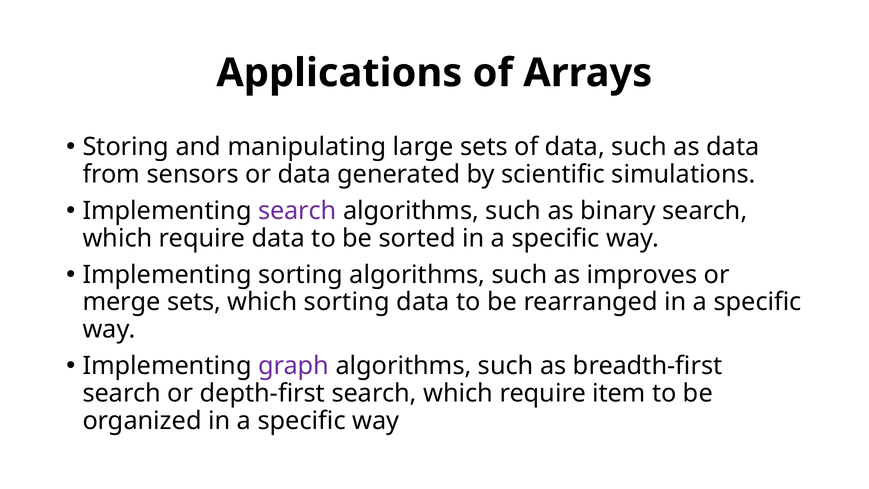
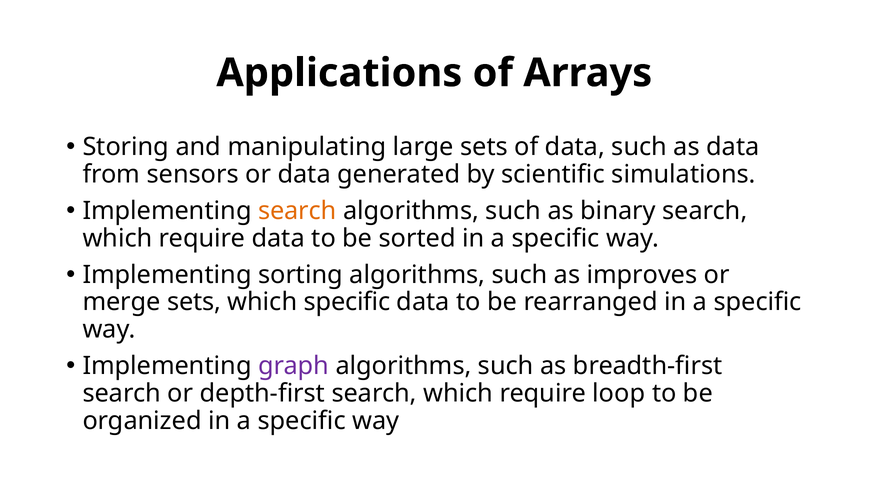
search at (297, 211) colour: purple -> orange
which sorting: sorting -> specific
item: item -> loop
